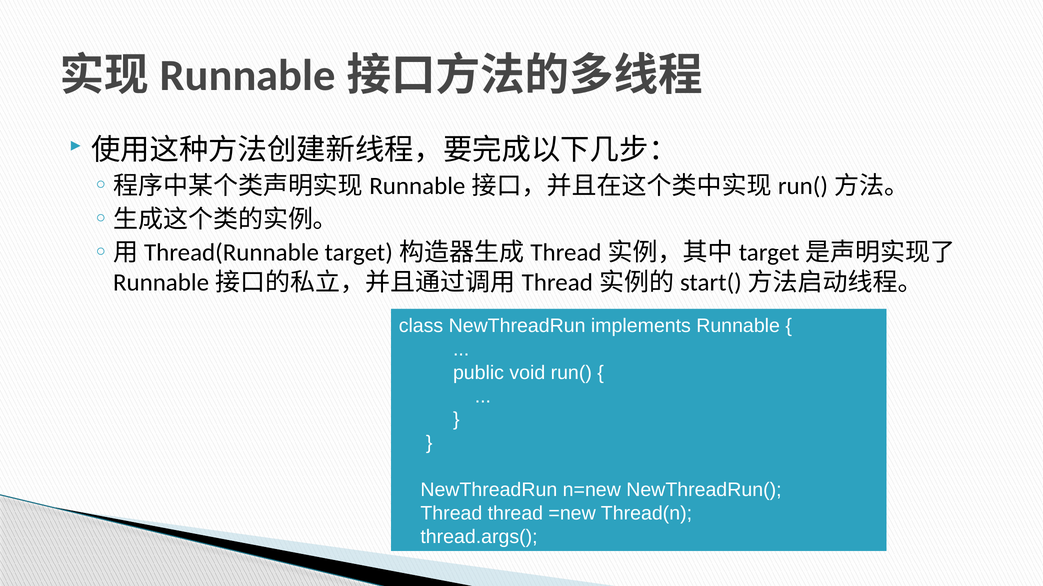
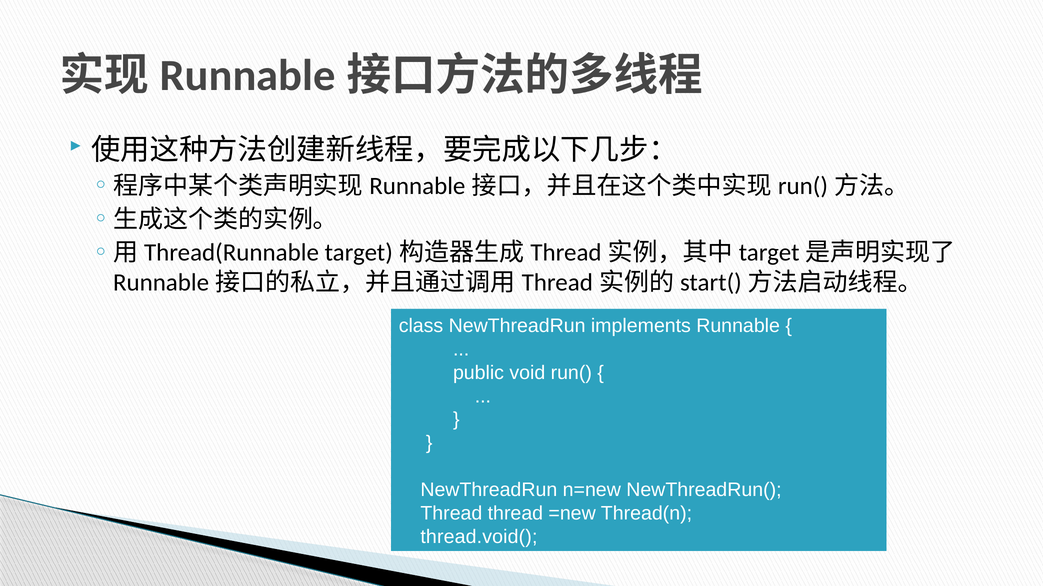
thread.args(: thread.args( -> thread.void(
